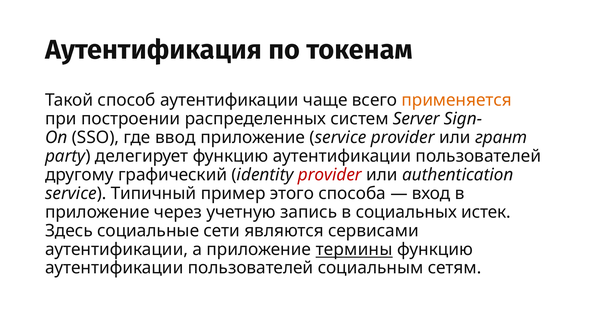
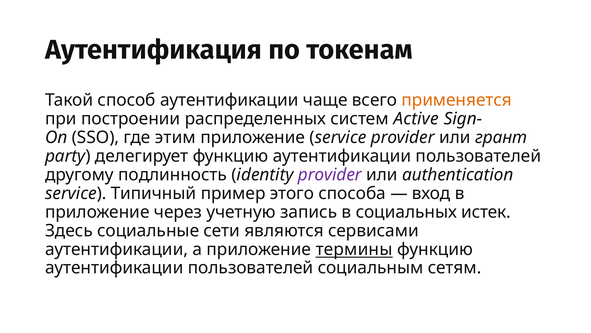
Server: Server -> Active
ввод: ввод -> этим
графический: графический -> подлинность
provider at (330, 174) colour: red -> purple
